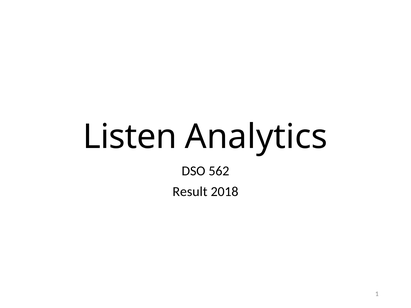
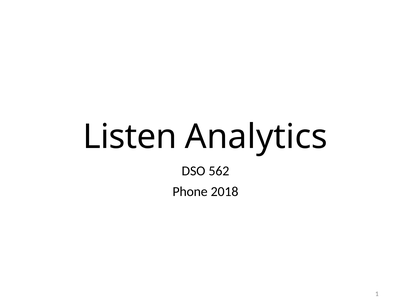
Result: Result -> Phone
